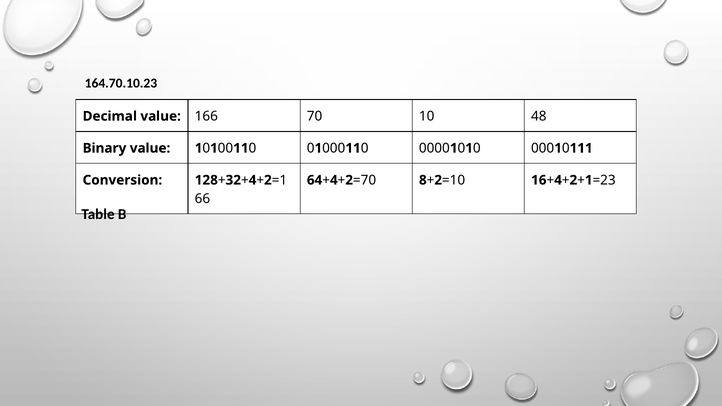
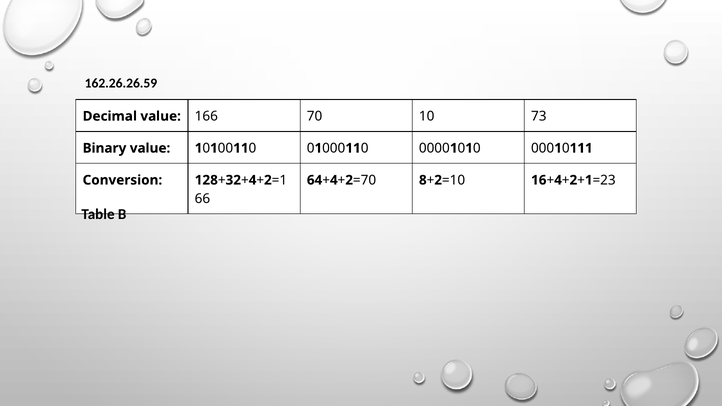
164.70.10.23: 164.70.10.23 -> 162.26.26.59
48: 48 -> 73
